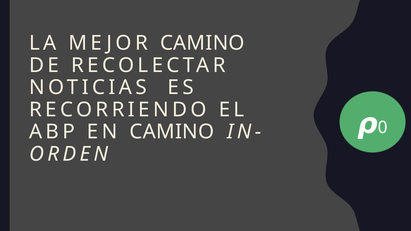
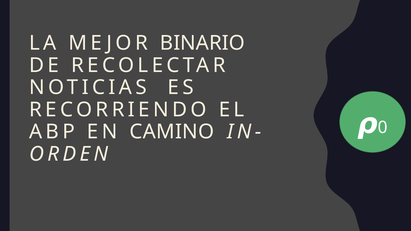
MEJOR CAMINO: CAMINO -> BINARIO
